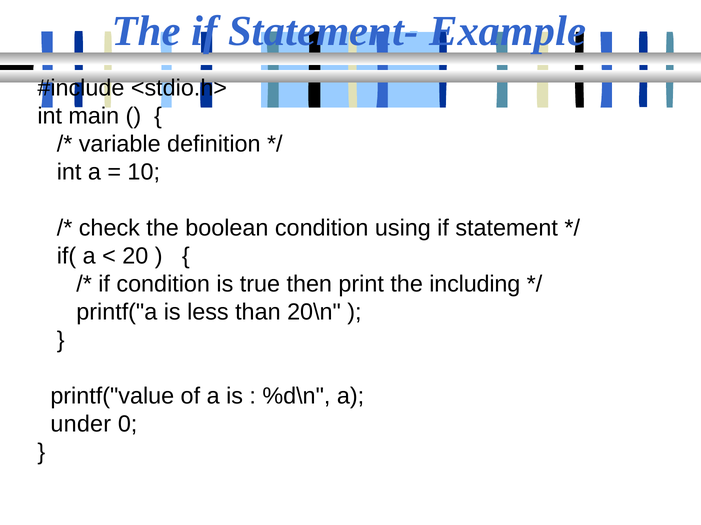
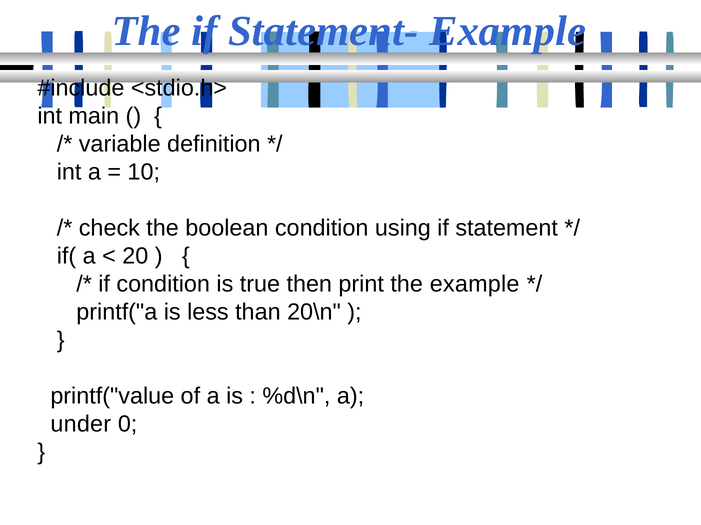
the including: including -> example
